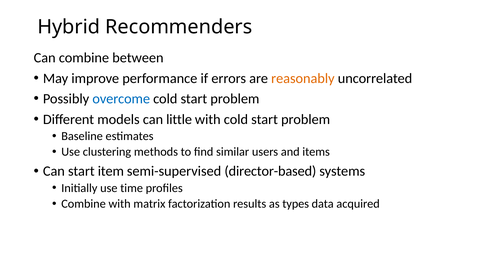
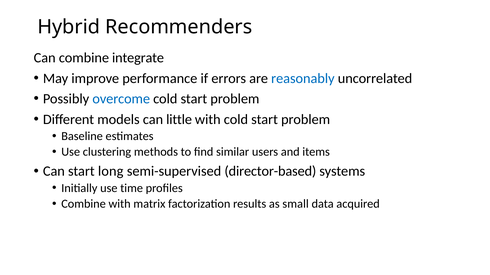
between: between -> integrate
reasonably colour: orange -> blue
item: item -> long
types: types -> small
